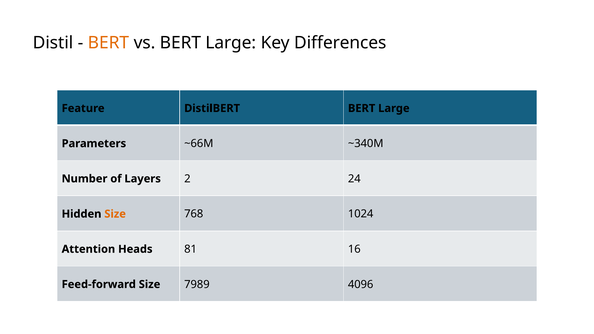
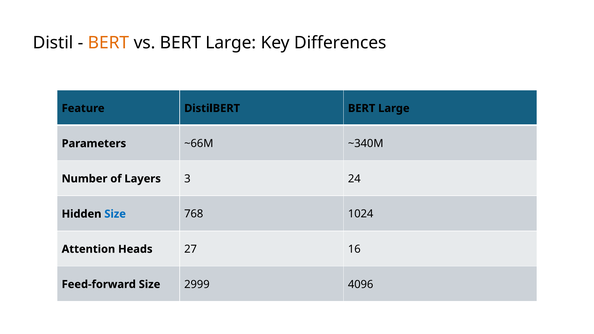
2: 2 -> 3
Size at (115, 214) colour: orange -> blue
81: 81 -> 27
7989: 7989 -> 2999
